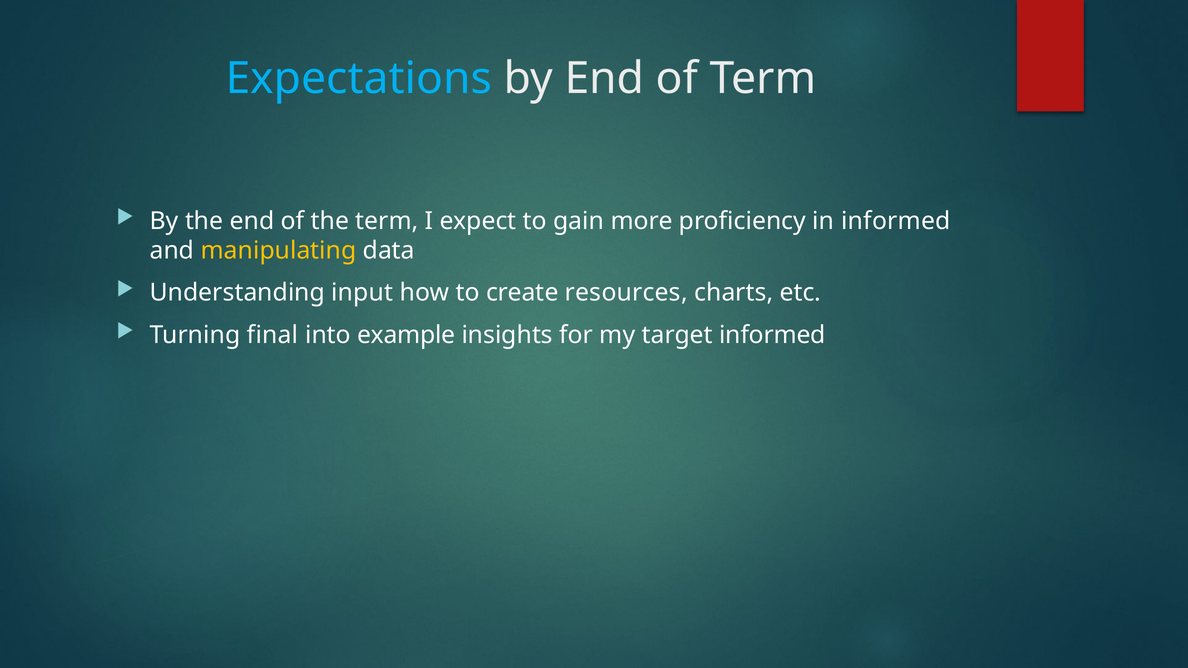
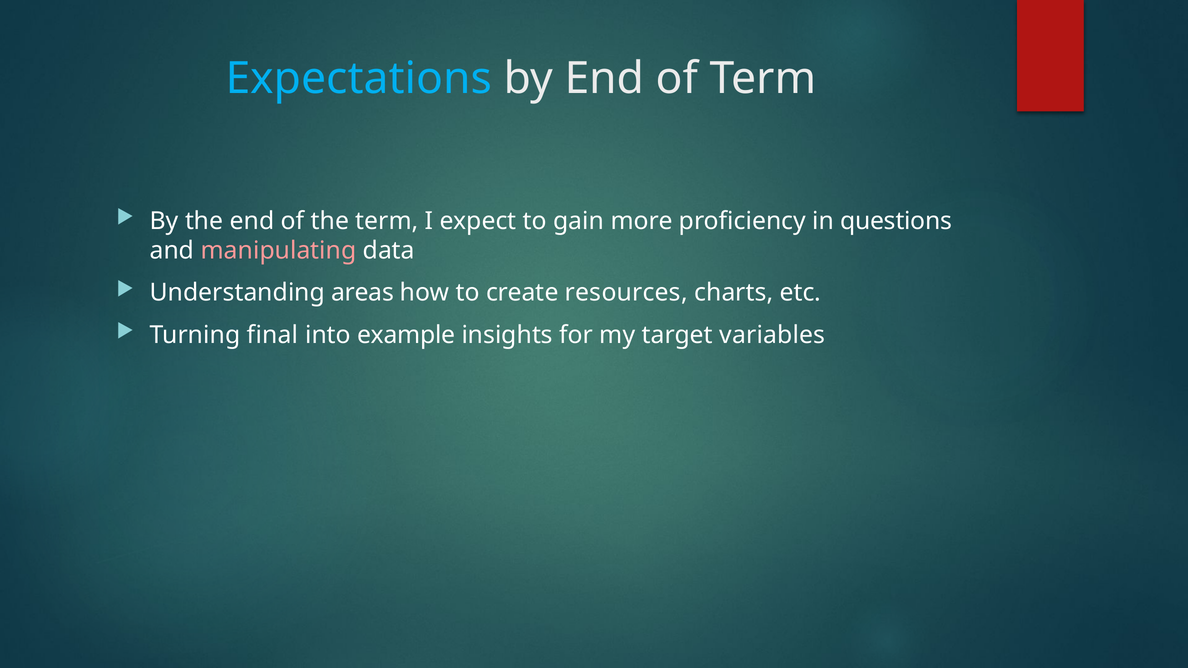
in informed: informed -> questions
manipulating colour: yellow -> pink
input: input -> areas
target informed: informed -> variables
